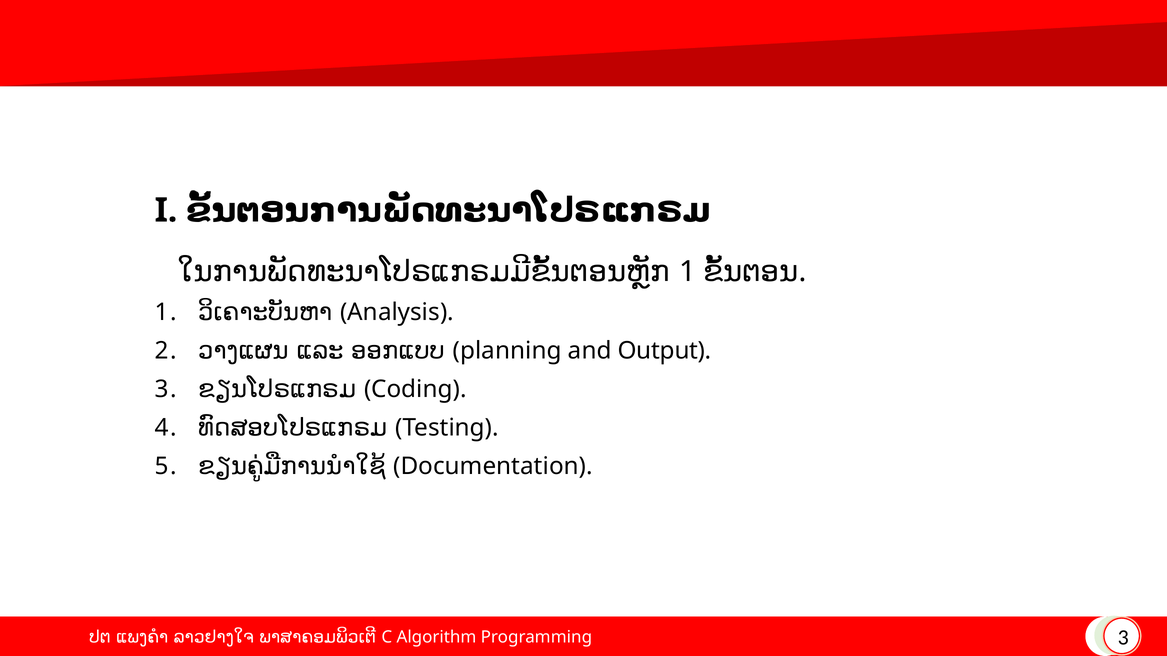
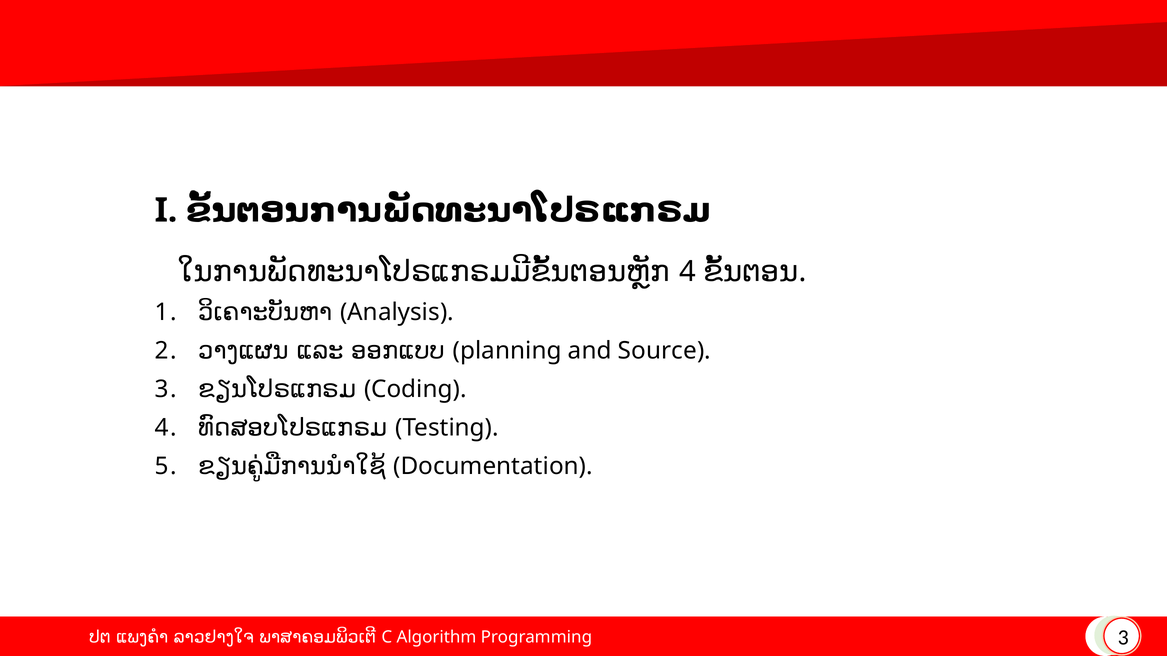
1 at (687, 272): 1 -> 4
Output: Output -> Source
